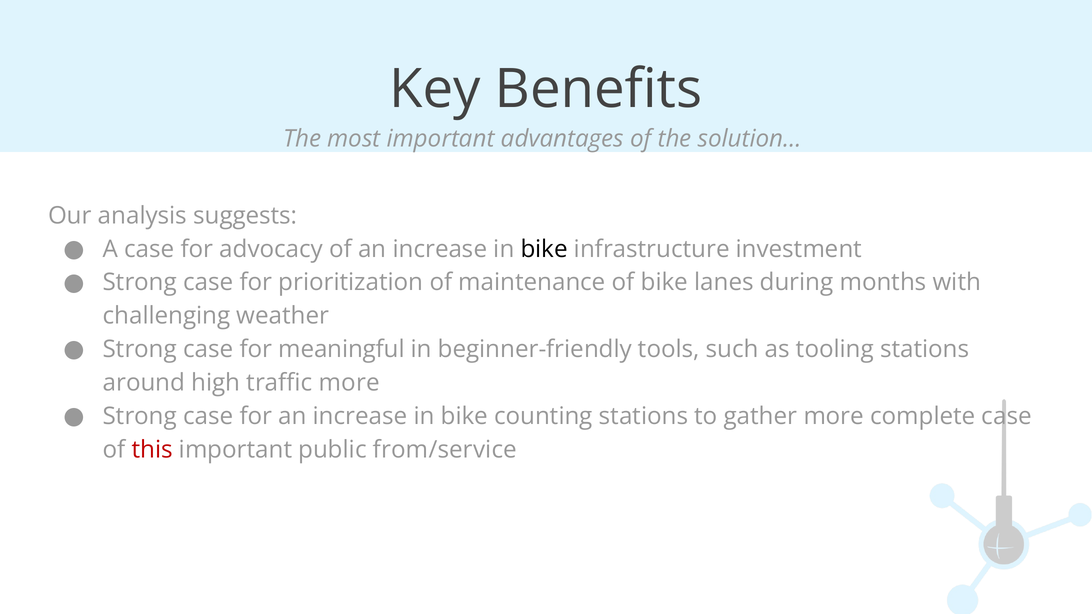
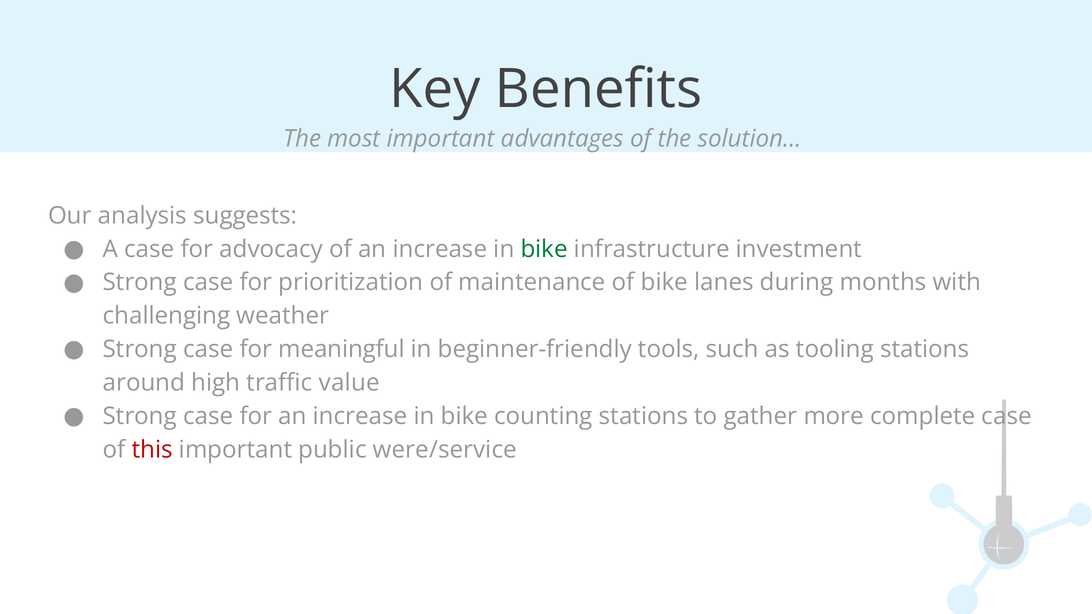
bike at (544, 249) colour: black -> green
traffic more: more -> value
from/service: from/service -> were/service
